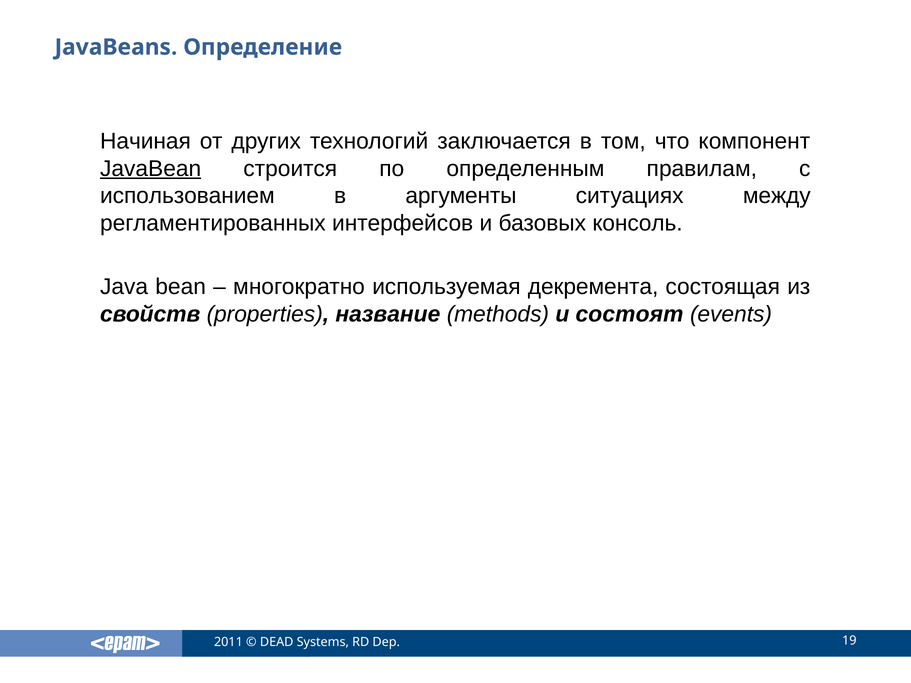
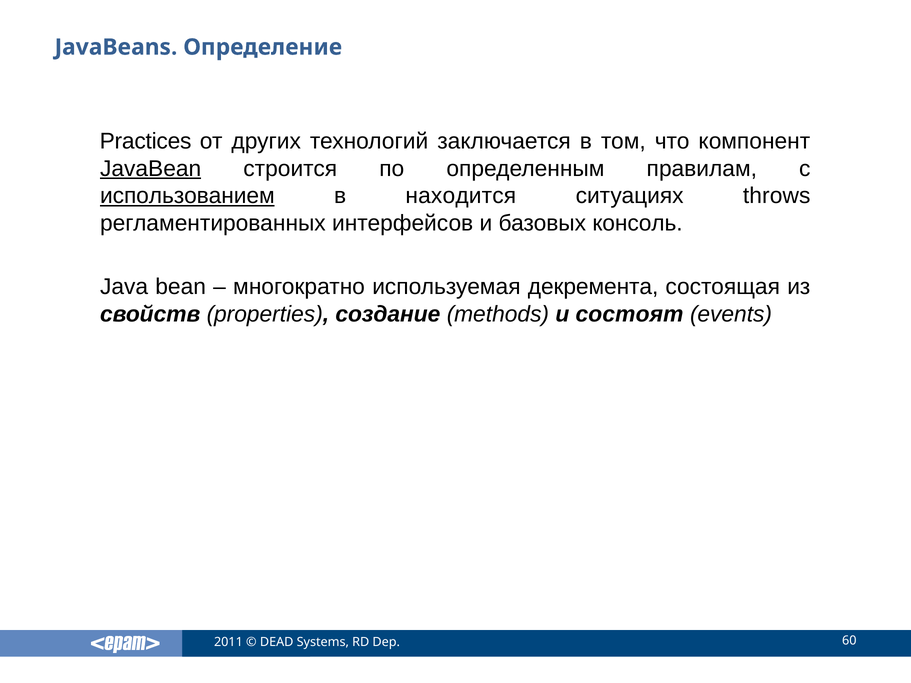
Начиная: Начиная -> Practices
использованием underline: none -> present
аргументы: аргументы -> находится
между: между -> throws
название: название -> создание
19: 19 -> 60
